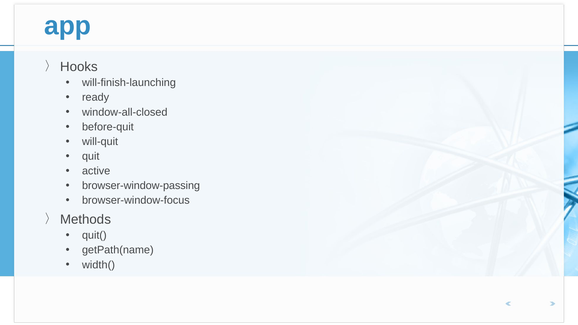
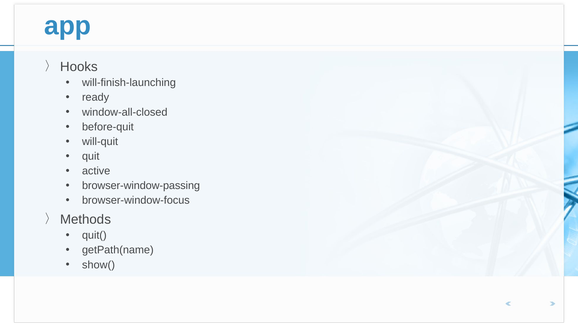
width(: width( -> show(
